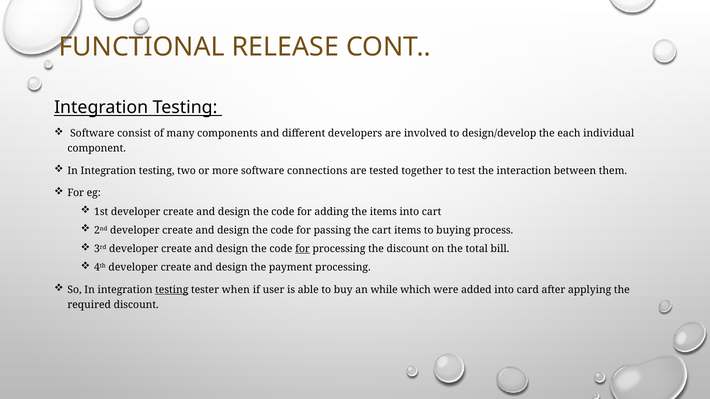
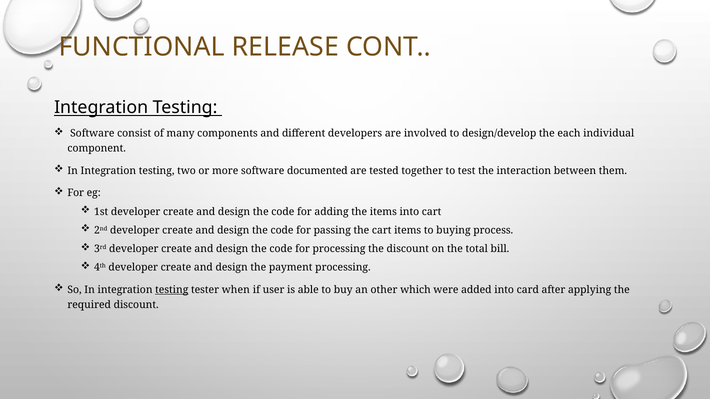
connections: connections -> documented
for at (303, 249) underline: present -> none
while: while -> other
